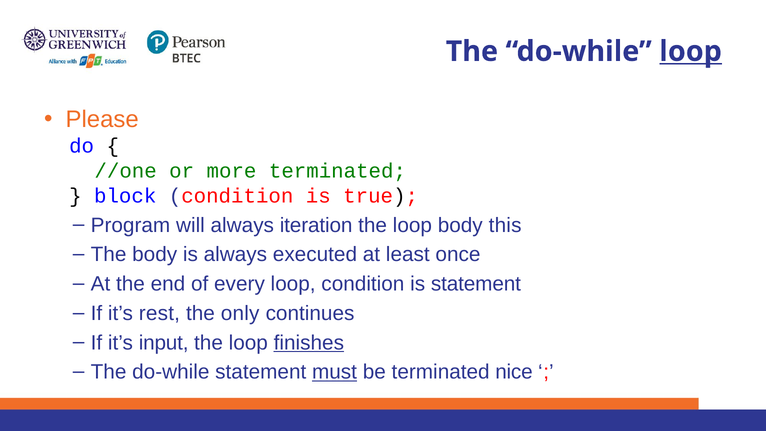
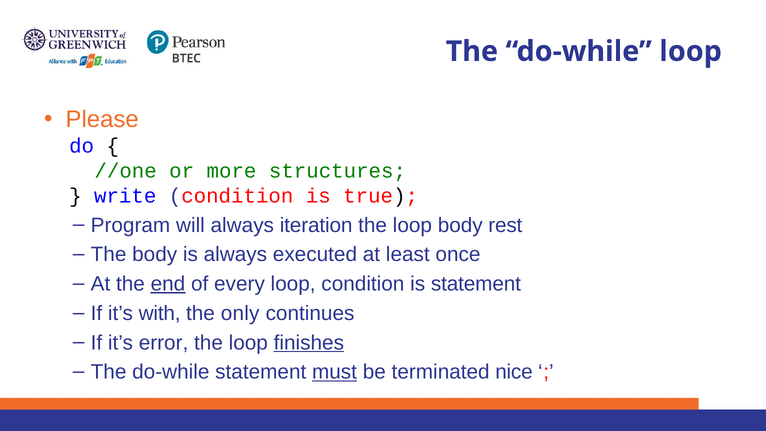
loop at (691, 51) underline: present -> none
more terminated: terminated -> structures
block: block -> write
this: this -> rest
end underline: none -> present
rest: rest -> with
input: input -> error
